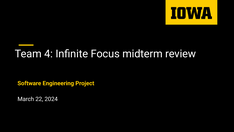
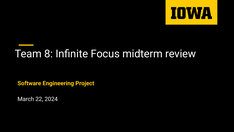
4: 4 -> 8
